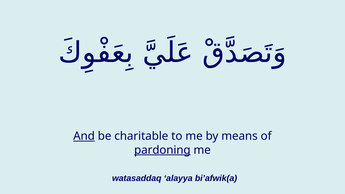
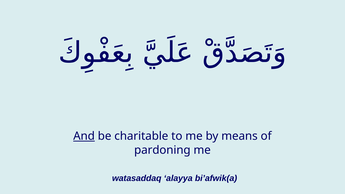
pardoning underline: present -> none
